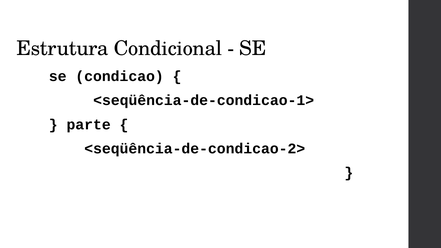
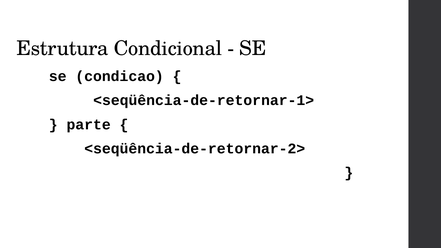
<seqüência-de-condicao-1>: <seqüência-de-condicao-1> -> <seqüência-de-retornar-1>
<seqüência-de-condicao-2>: <seqüência-de-condicao-2> -> <seqüência-de-retornar-2>
